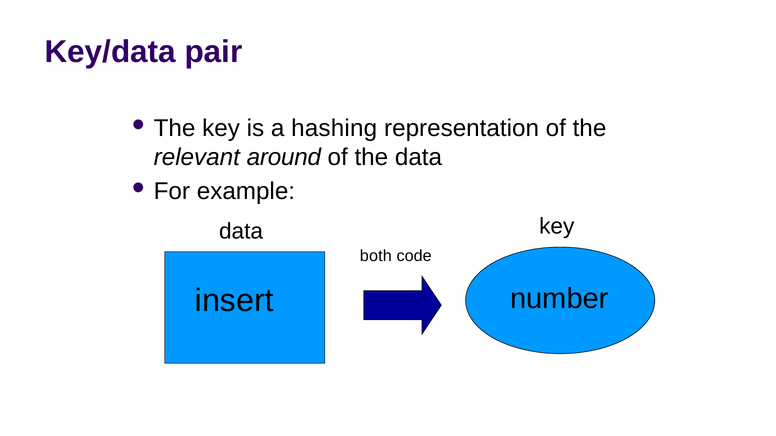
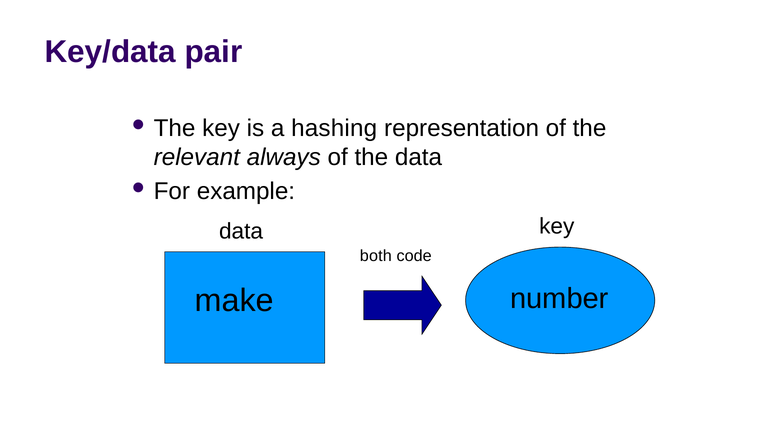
around: around -> always
insert: insert -> make
